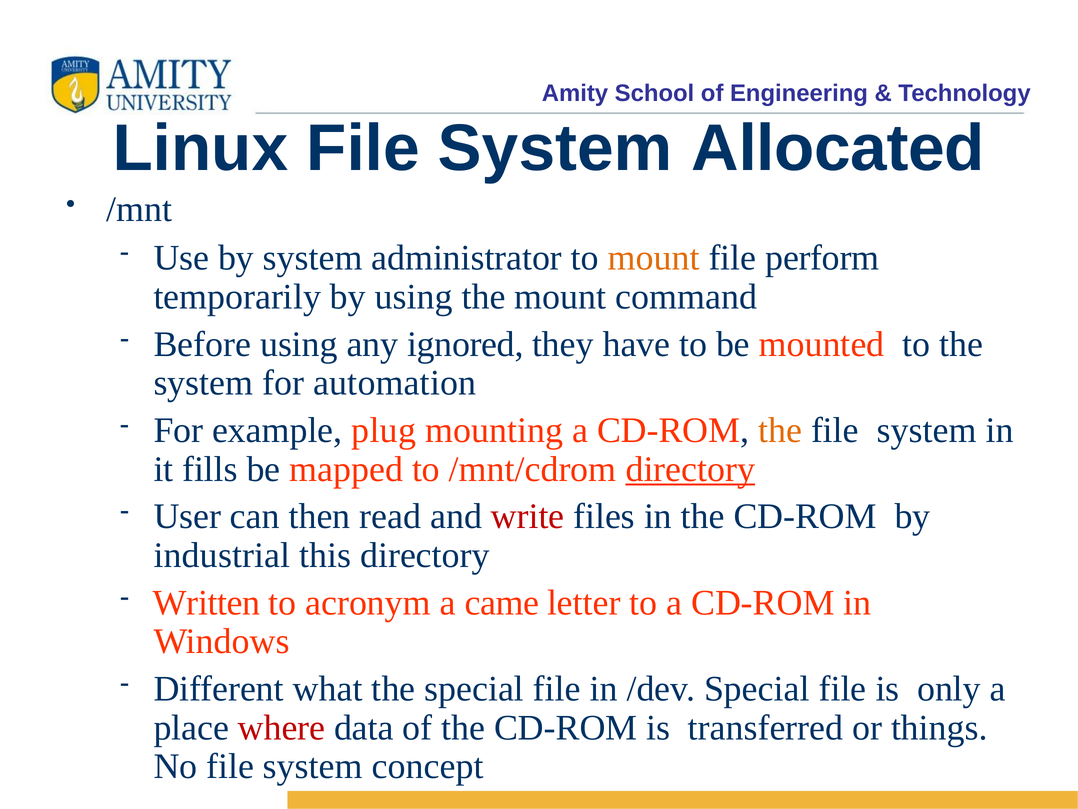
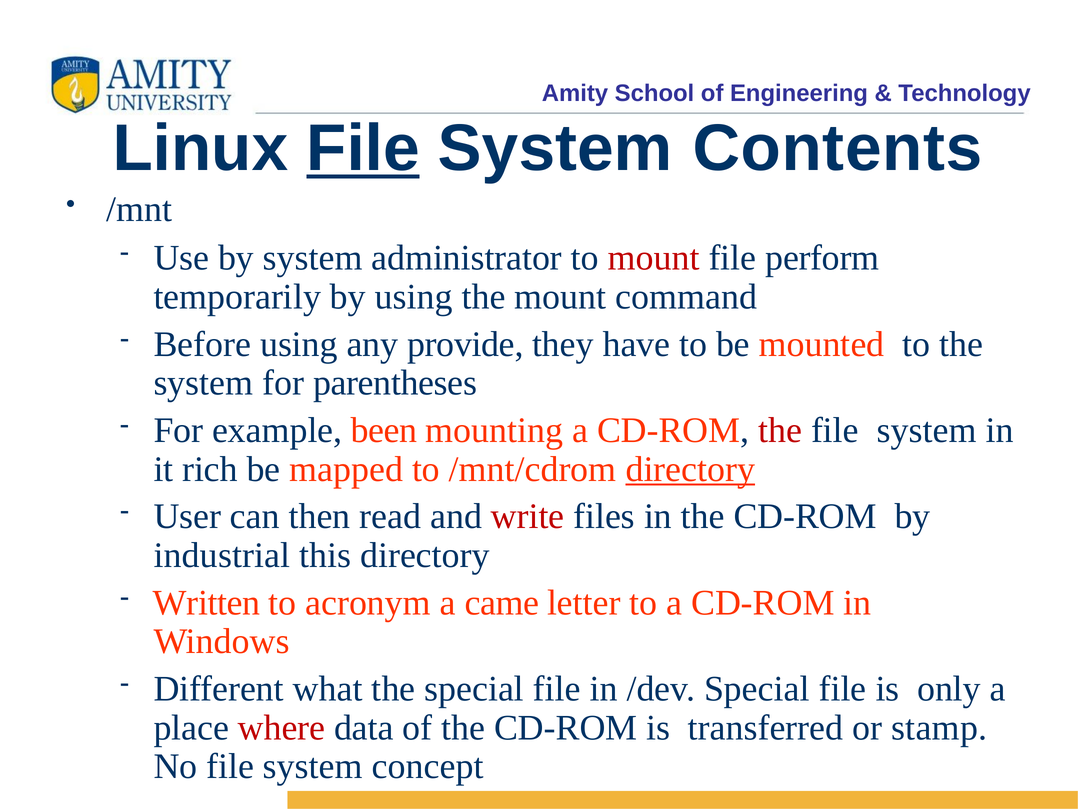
File at (363, 148) underline: none -> present
Allocated: Allocated -> Contents
mount at (654, 258) colour: orange -> red
ignored: ignored -> provide
automation: automation -> parentheses
plug: plug -> been
the at (780, 430) colour: orange -> red
fills: fills -> rich
things: things -> stamp
